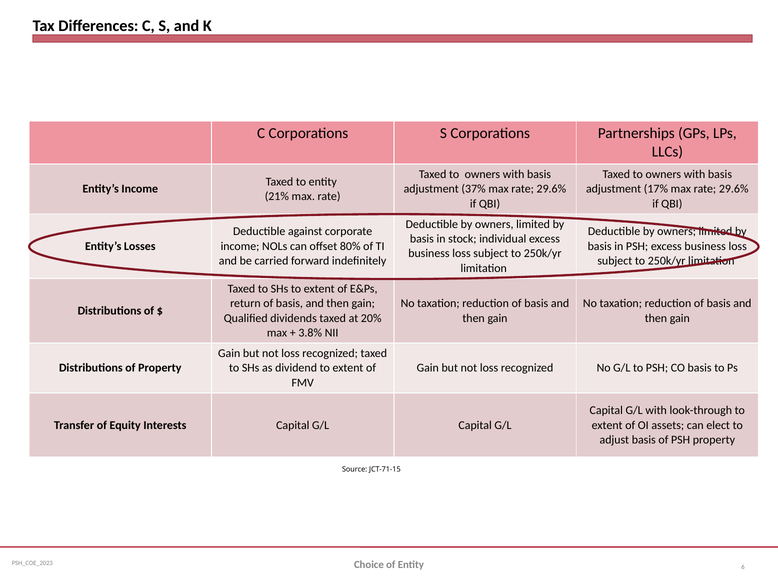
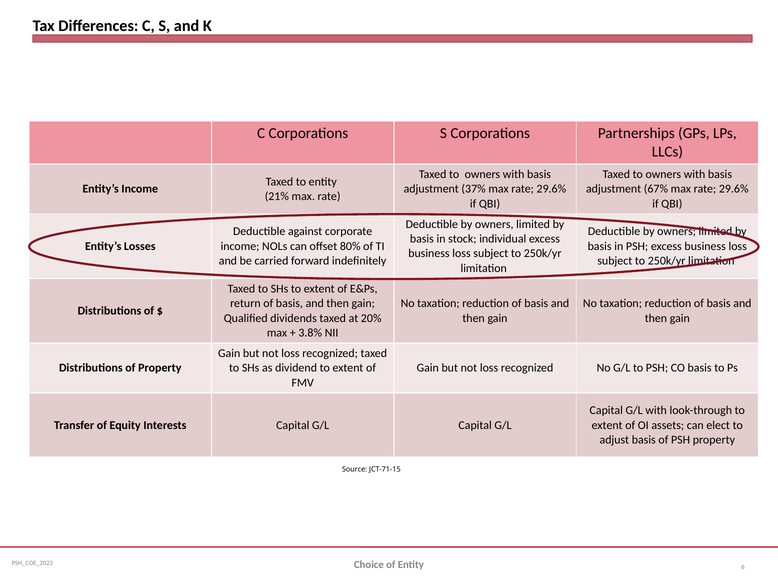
17%: 17% -> 67%
